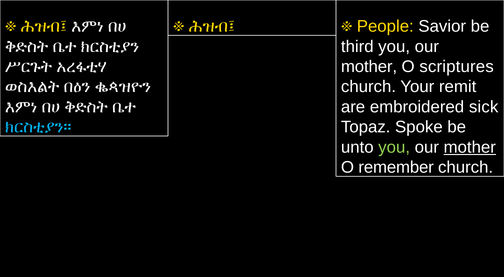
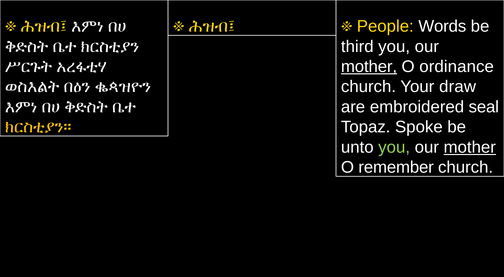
Savior: Savior -> Words
mother at (369, 67) underline: none -> present
scriptures: scriptures -> ordinance
remit: remit -> draw
sick: sick -> seal
ክርስቲያን፡፡ colour: light blue -> yellow
